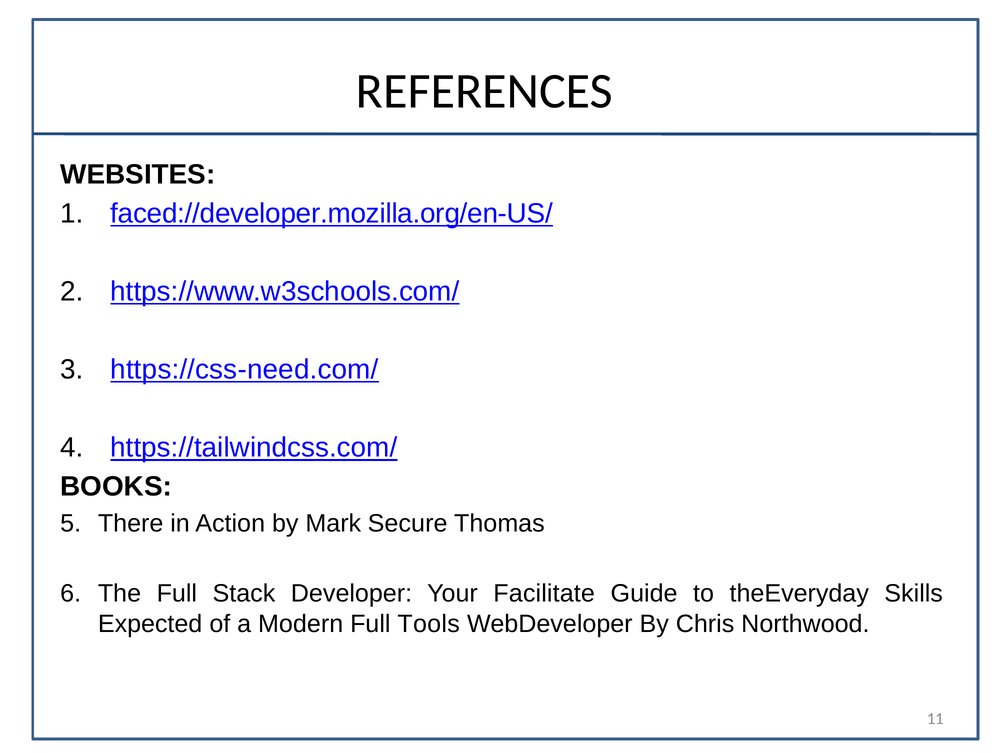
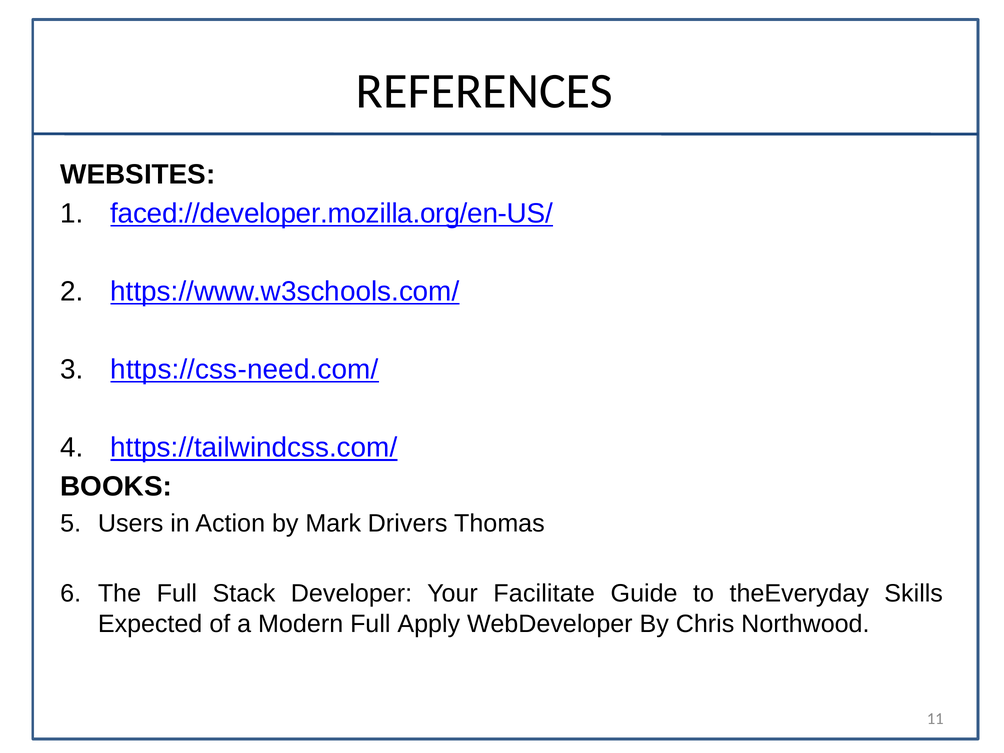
There: There -> Users
Secure: Secure -> Drivers
Tools: Tools -> Apply
